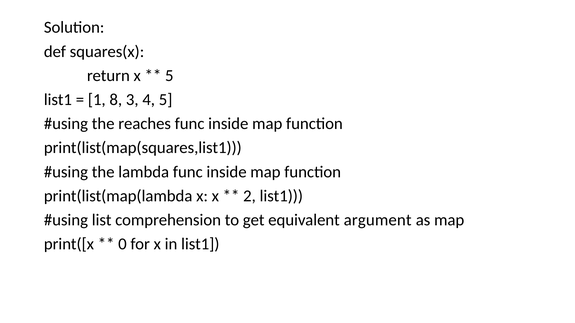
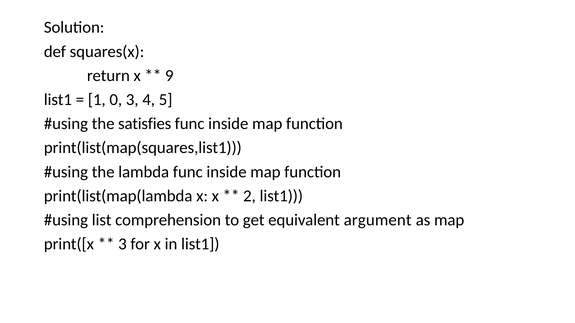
5 at (169, 76): 5 -> 9
8: 8 -> 0
reaches: reaches -> satisfies
0 at (122, 244): 0 -> 3
